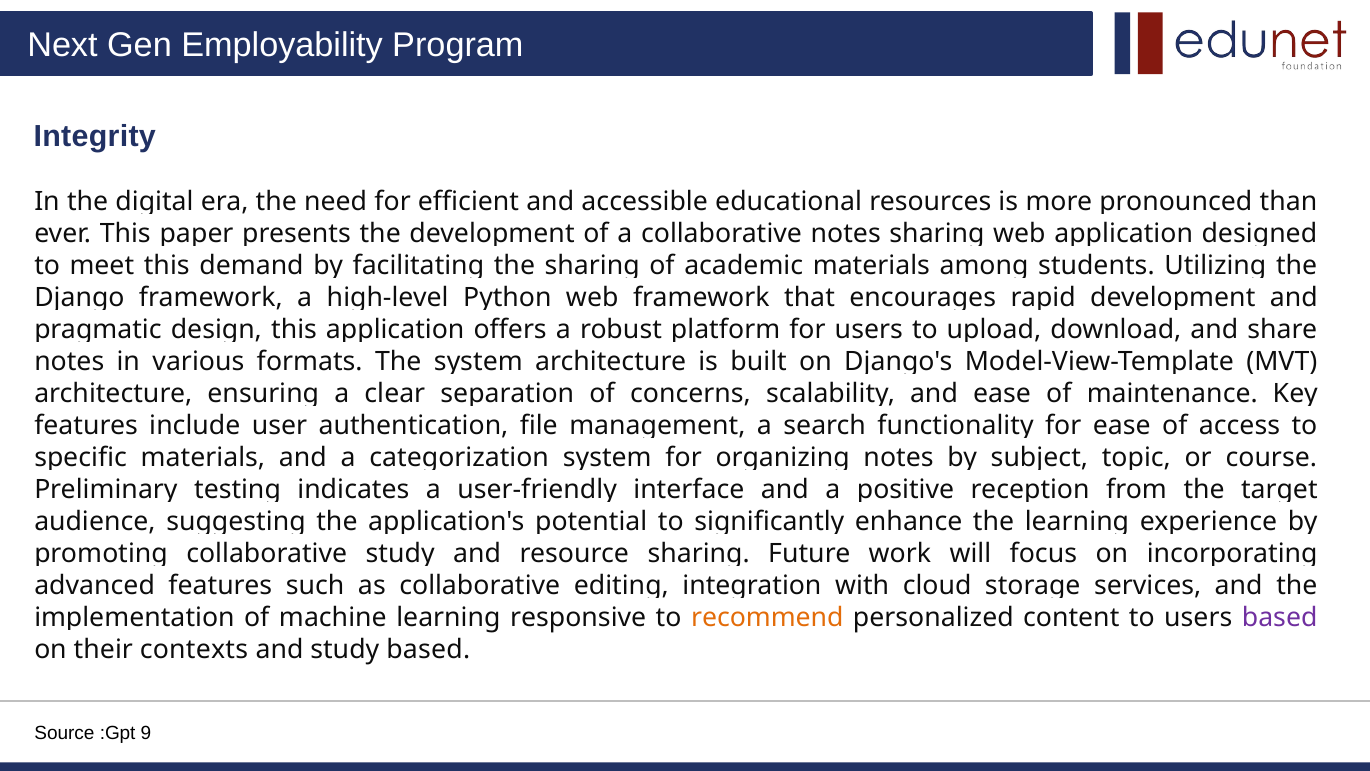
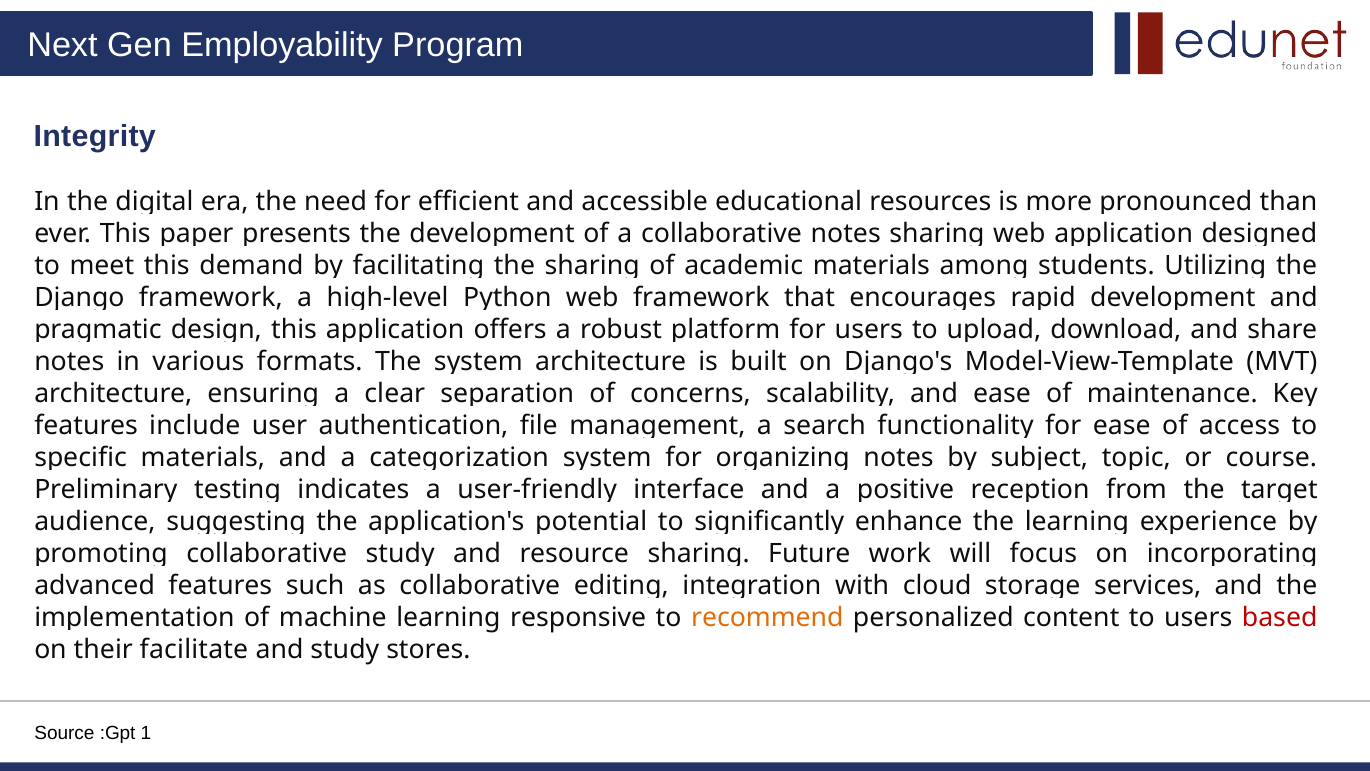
based at (1280, 618) colour: purple -> red
contexts: contexts -> facilitate
study based: based -> stores
9: 9 -> 1
